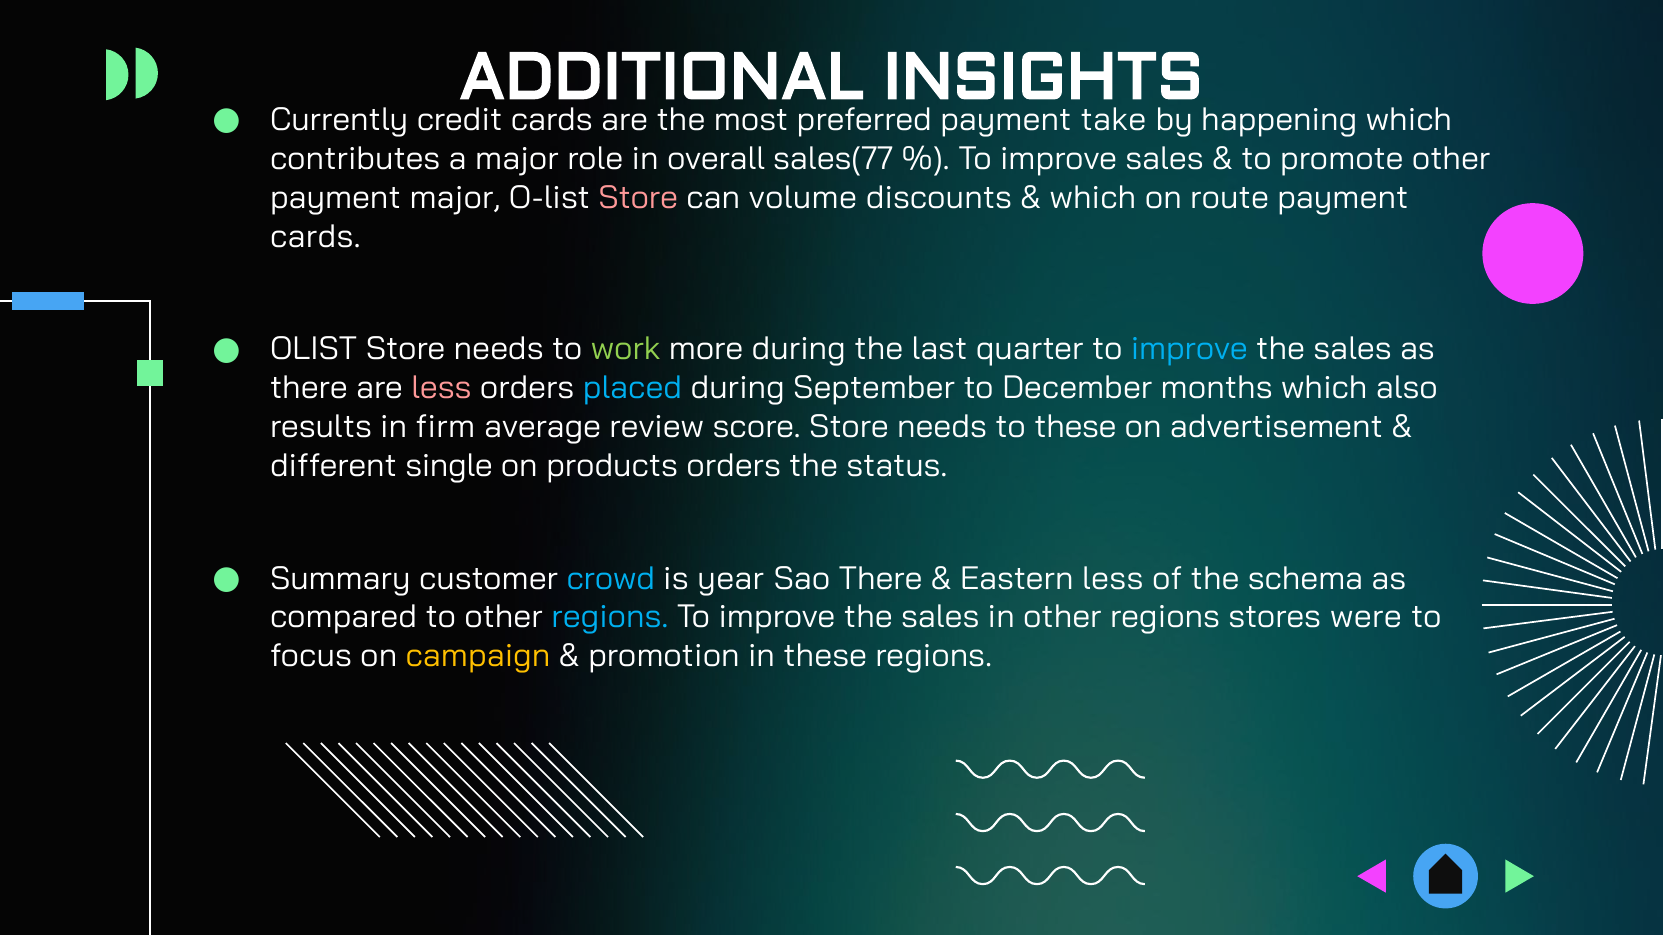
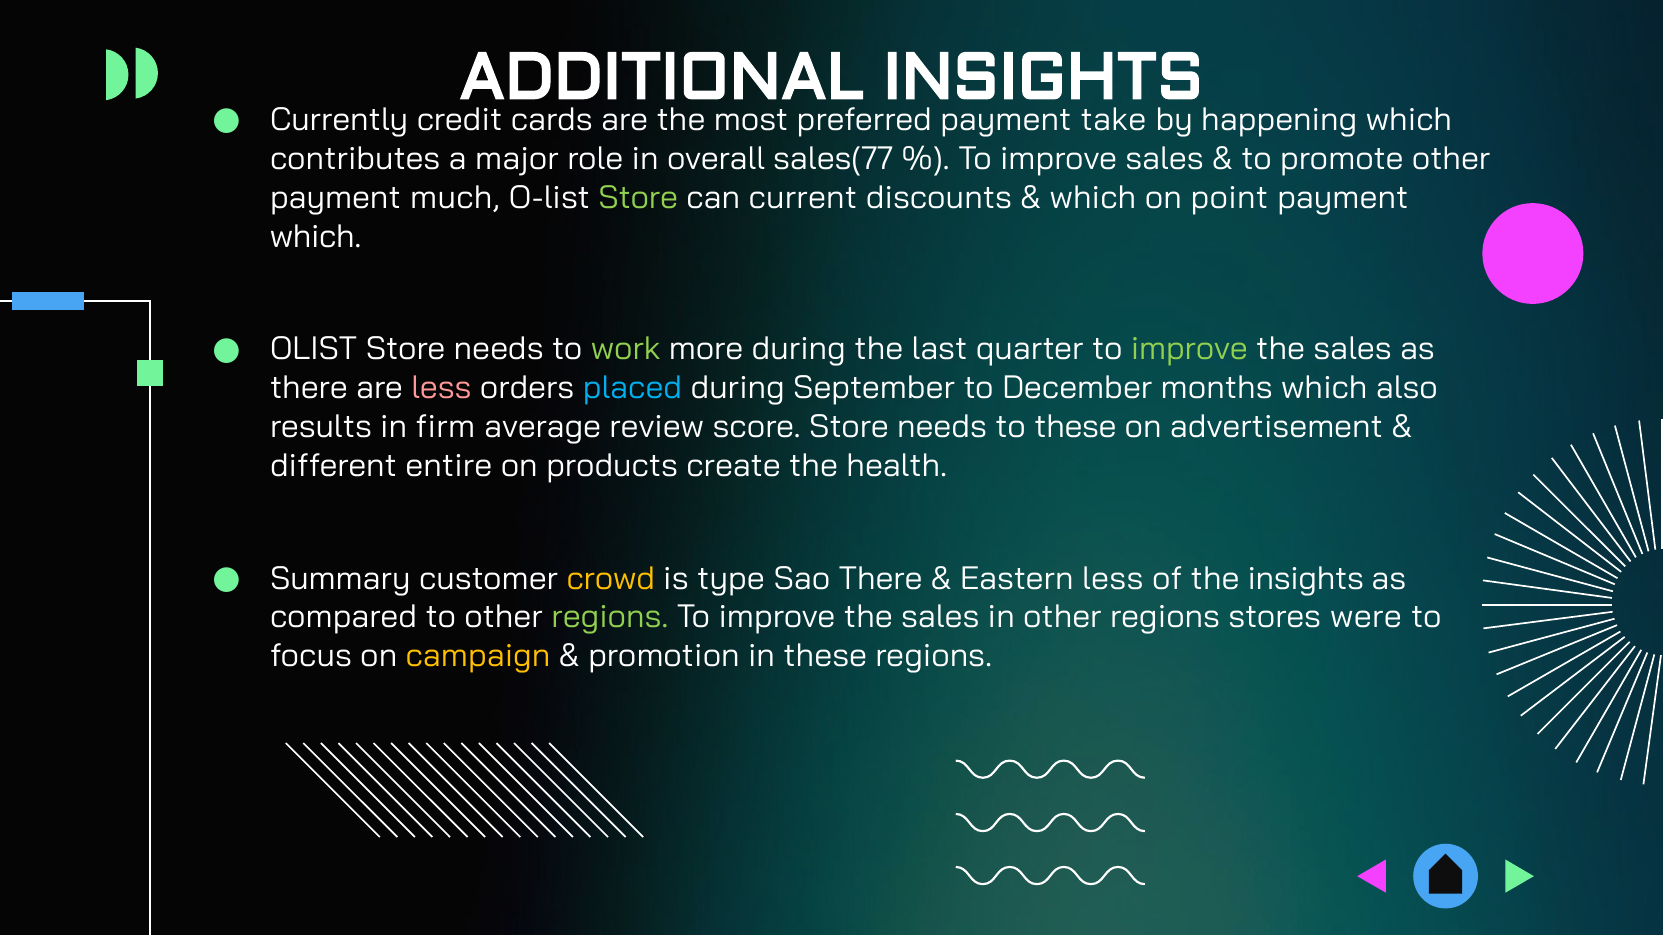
payment major: major -> much
Store at (638, 198) colour: pink -> light green
volume: volume -> current
route: route -> point
cards at (315, 237): cards -> which
improve at (1189, 349) colour: light blue -> light green
single: single -> entire
products orders: orders -> create
status: status -> health
crowd colour: light blue -> yellow
year: year -> type
the schema: schema -> insights
regions at (610, 618) colour: light blue -> light green
